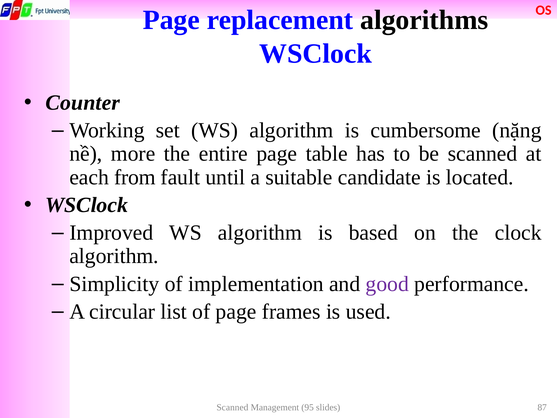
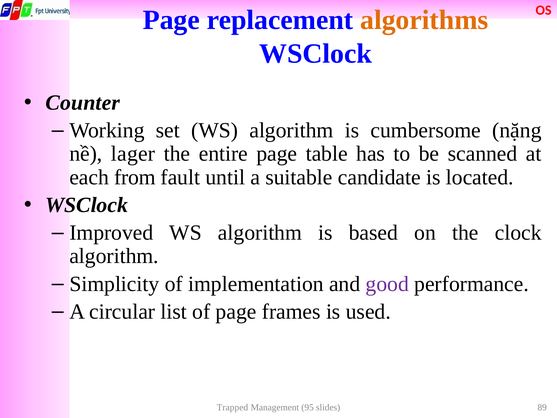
algorithms colour: black -> orange
more: more -> lager
Scanned at (232, 407): Scanned -> Trapped
87: 87 -> 89
